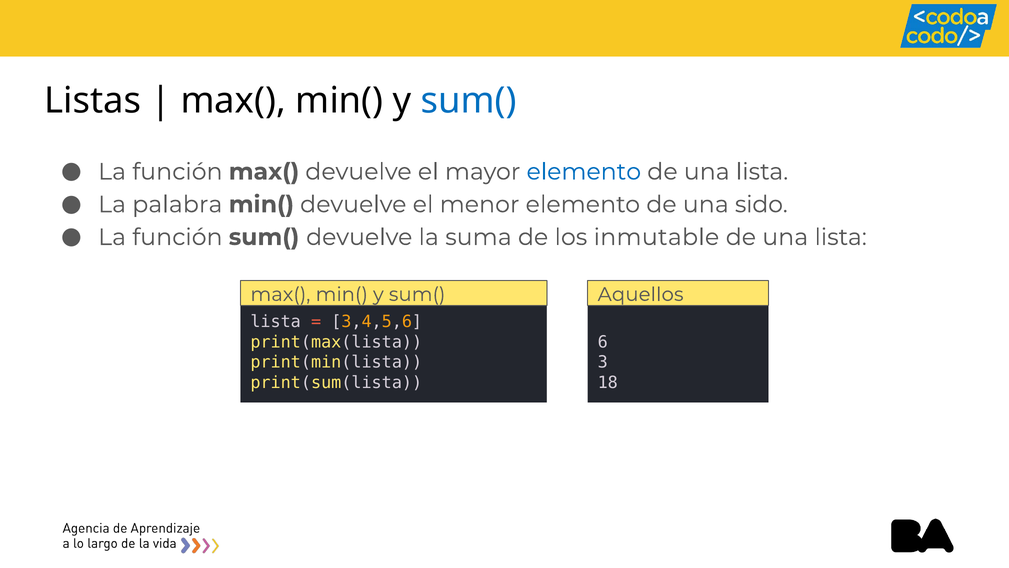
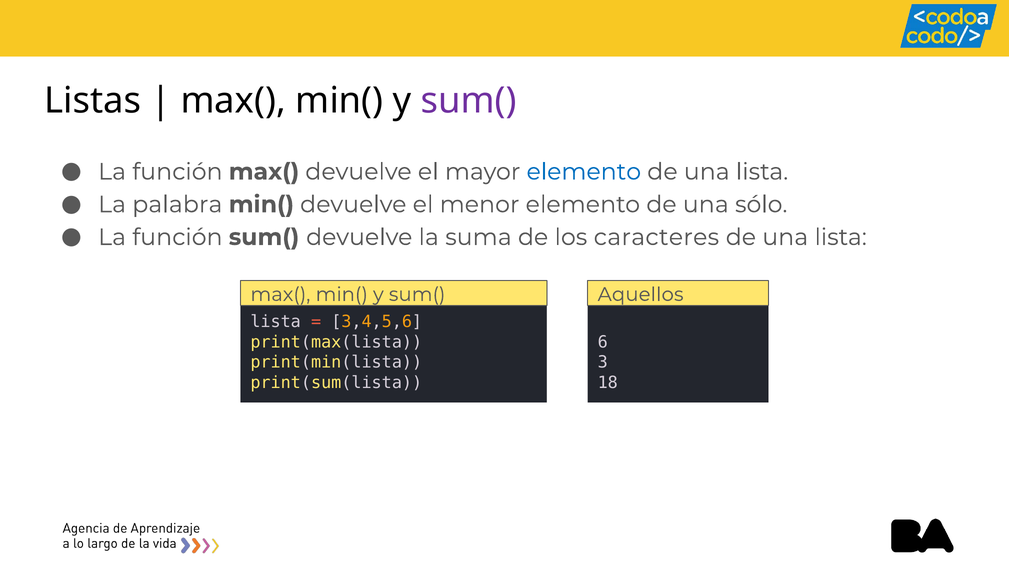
sum( at (469, 100) colour: blue -> purple
sido: sido -> sólo
inmutable: inmutable -> caracteres
